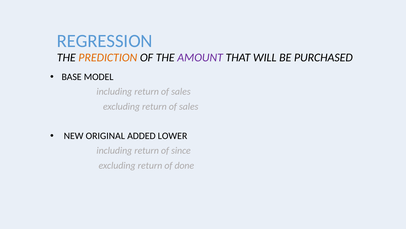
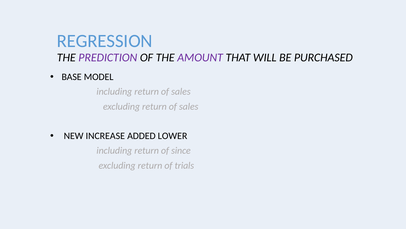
PREDICTION colour: orange -> purple
ORIGINAL: ORIGINAL -> INCREASE
done: done -> trials
